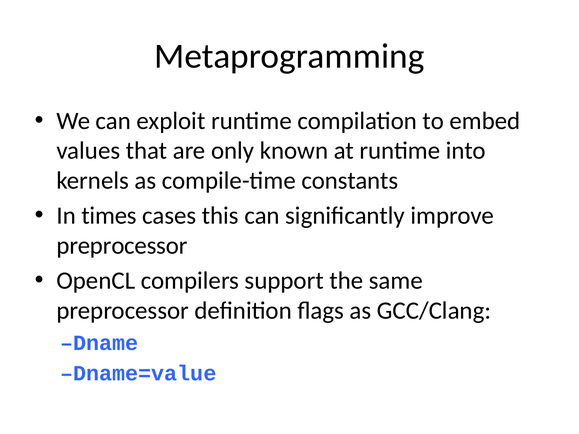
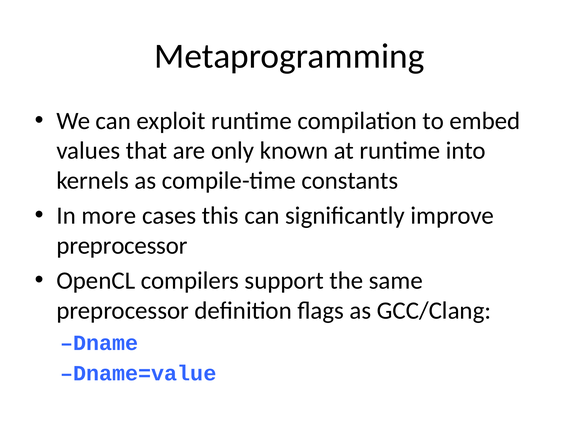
times: times -> more
